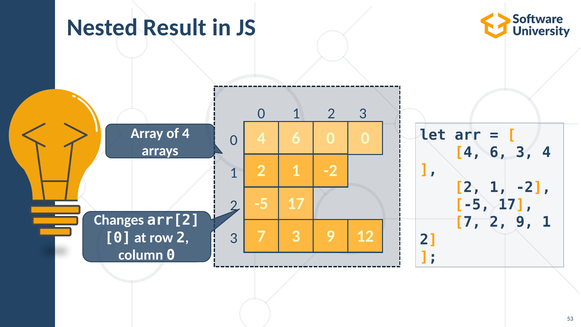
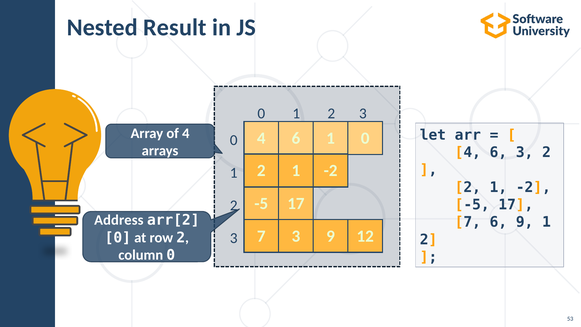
6 0: 0 -> 1
3 4: 4 -> 2
Changes: Changes -> Address
7 2: 2 -> 6
